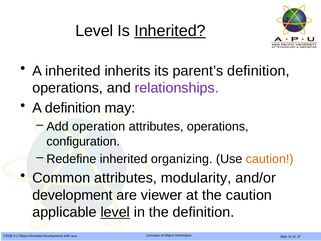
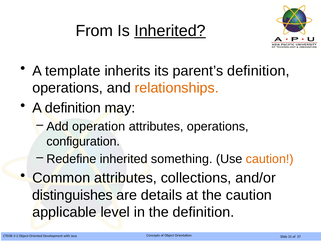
Level at (94, 31): Level -> From
A inherited: inherited -> template
relationships colour: purple -> orange
organizing: organizing -> something
modularity: modularity -> collections
development at (72, 195): development -> distinguishes
viewer: viewer -> details
level at (115, 212) underline: present -> none
